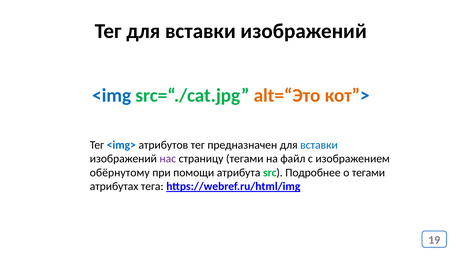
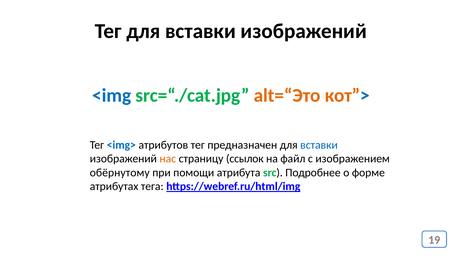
нас colour: purple -> orange
страницу тегами: тегами -> ссылок
о тегами: тегами -> форме
